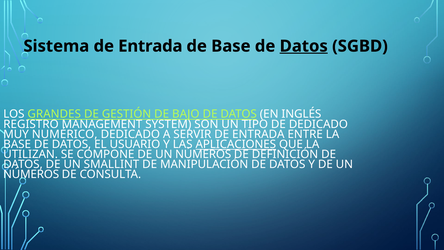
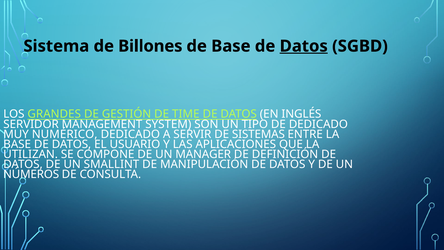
Sistema de Entrada: Entrada -> Billones
BAJO: BAJO -> TIME
REGISTRO: REGISTRO -> SERVIDOR
SERVIR DE ENTRADA: ENTRADA -> SISTEMAS
APLICACIONES underline: present -> none
COMPONE DE UN NÚMEROS: NÚMEROS -> MANAGER
